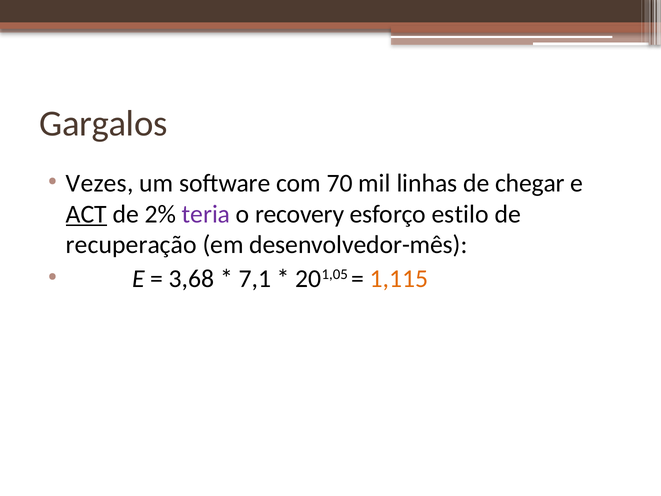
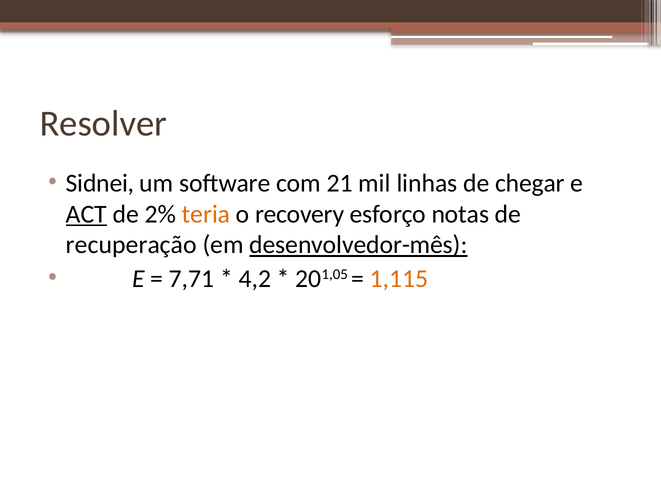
Gargalos: Gargalos -> Resolver
Vezes: Vezes -> Sidnei
70: 70 -> 21
teria colour: purple -> orange
estilo: estilo -> notas
desenvolvedor-mês underline: none -> present
3,68: 3,68 -> 7,71
7,1: 7,1 -> 4,2
